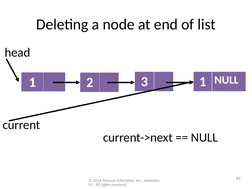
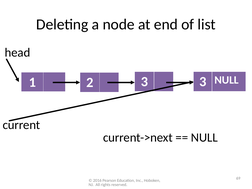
1 at (203, 82): 1 -> 3
